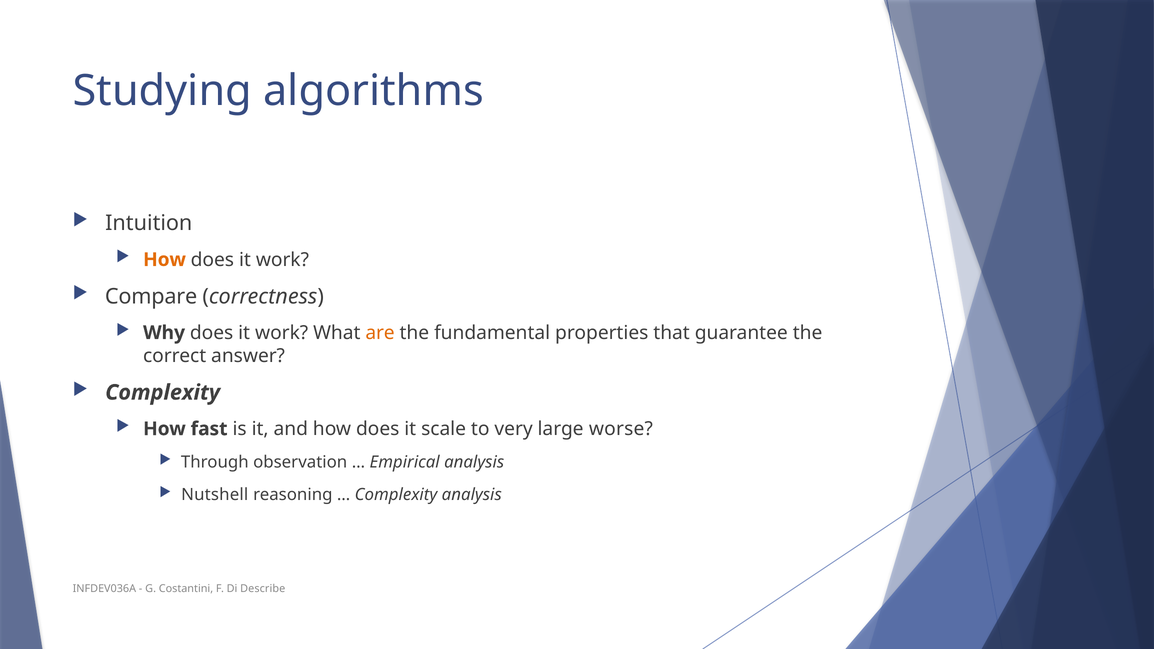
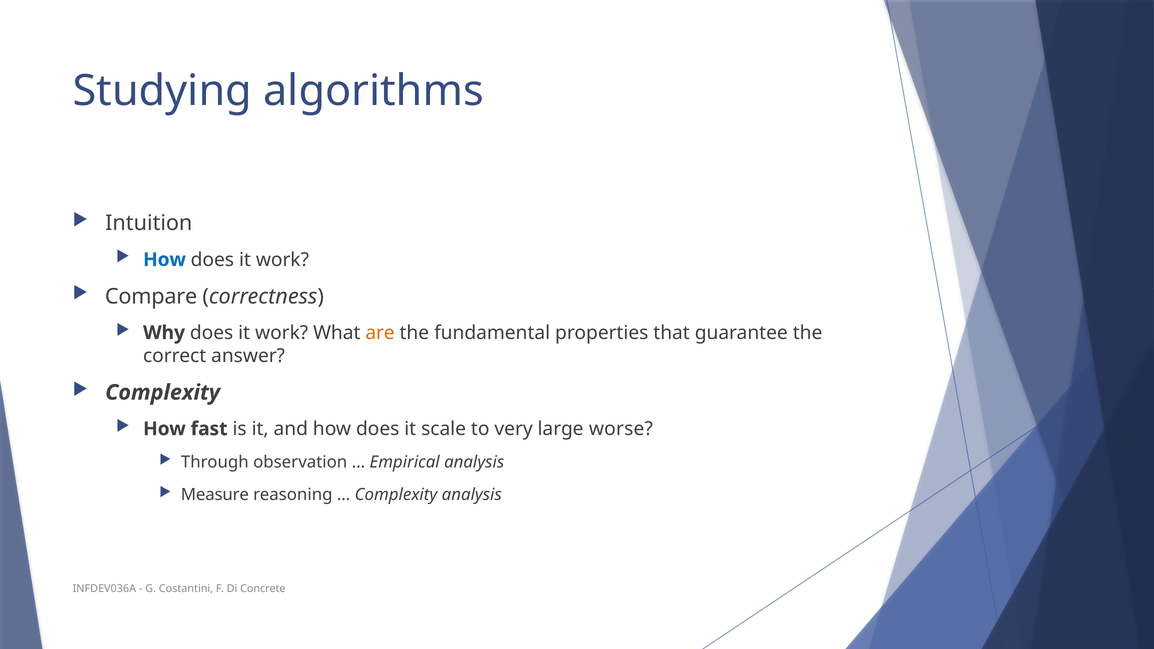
How at (164, 260) colour: orange -> blue
Nutshell: Nutshell -> Measure
Describe: Describe -> Concrete
